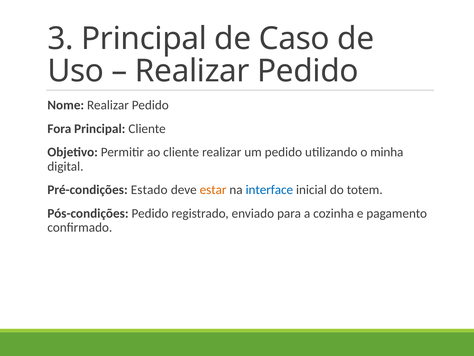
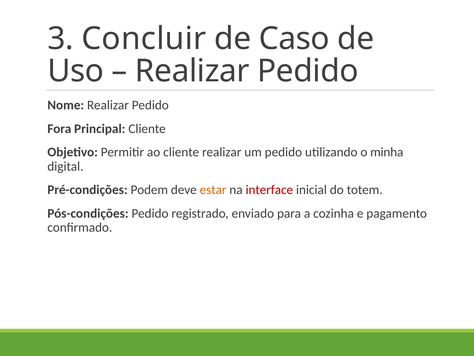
3 Principal: Principal -> Concluir
Estado: Estado -> Podem
interface colour: blue -> red
